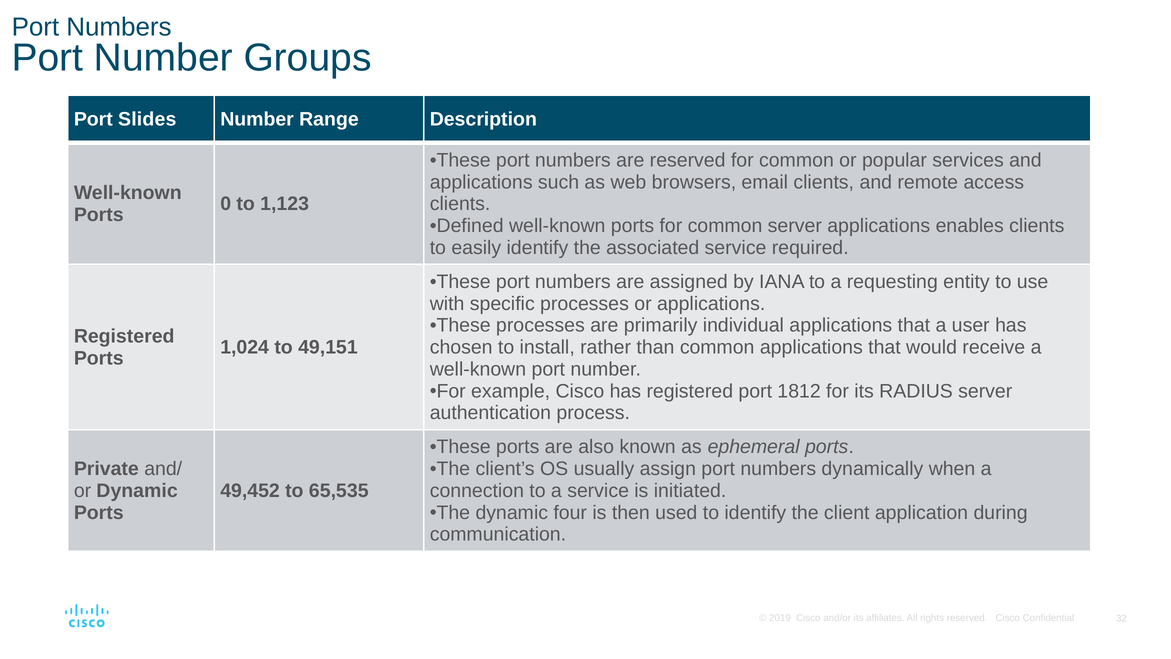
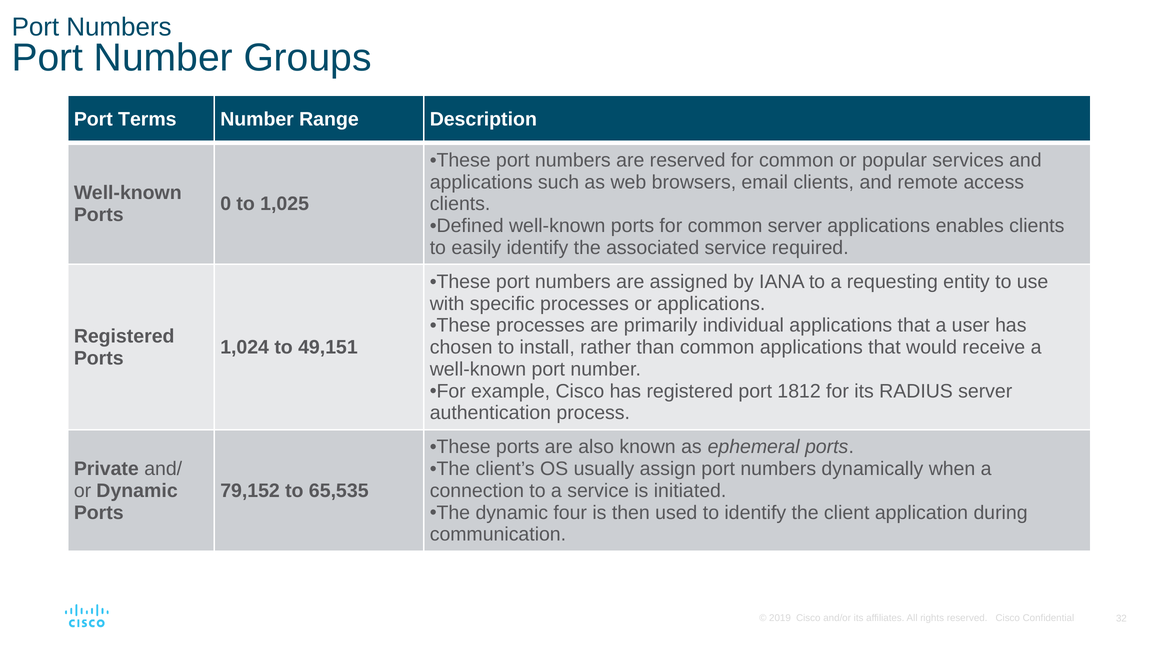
Slides: Slides -> Terms
1,123: 1,123 -> 1,025
49,452: 49,452 -> 79,152
